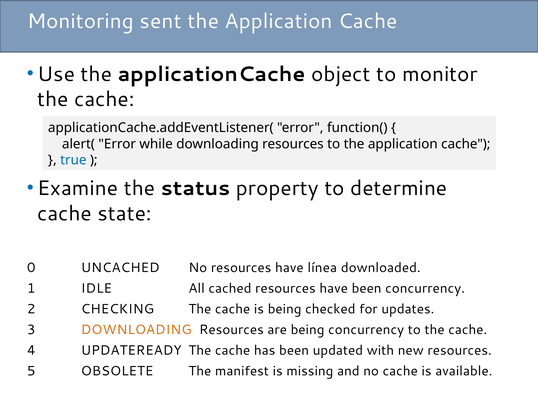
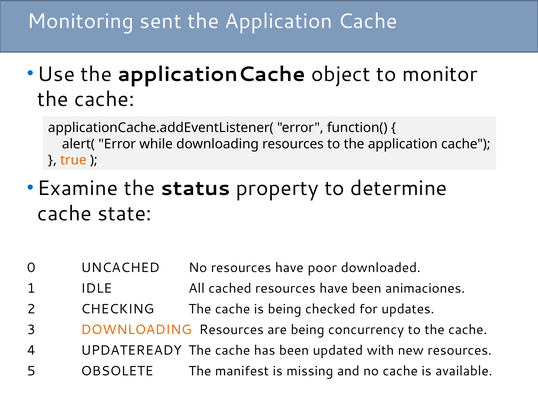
true colour: blue -> orange
línea: línea -> poor
been concurrency: concurrency -> animaciones
